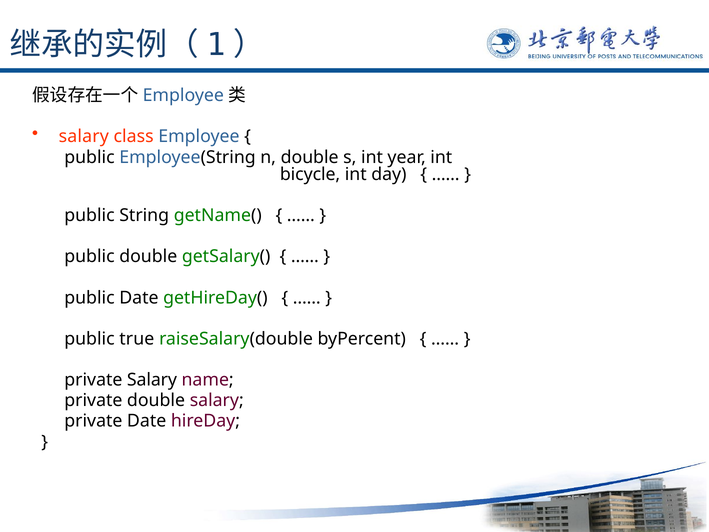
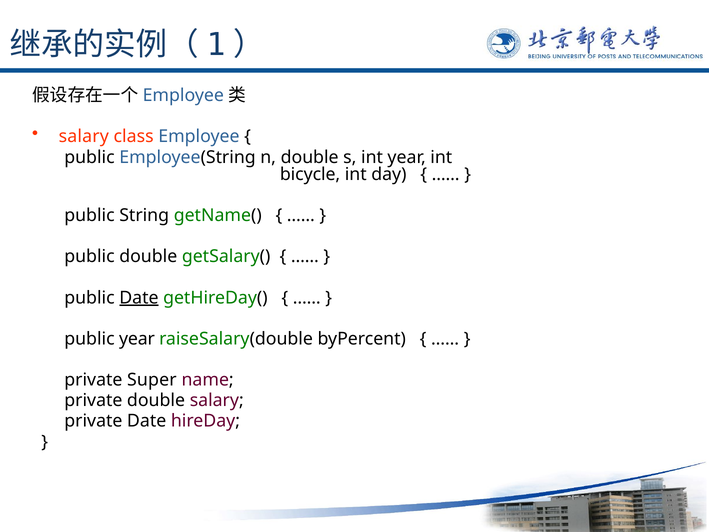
Date at (139, 298) underline: none -> present
public true: true -> year
private Salary: Salary -> Super
